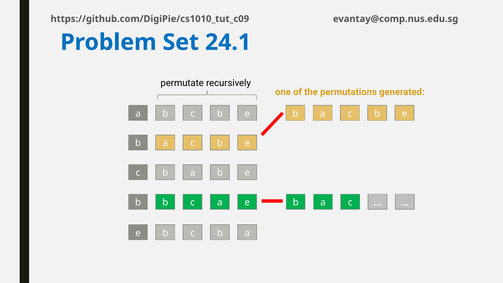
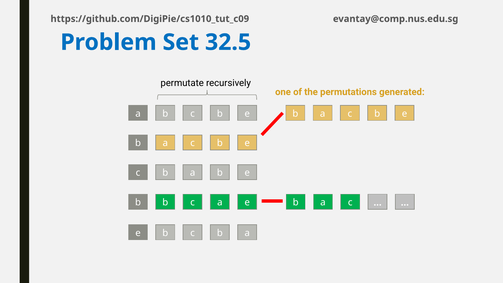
24.1: 24.1 -> 32.5
